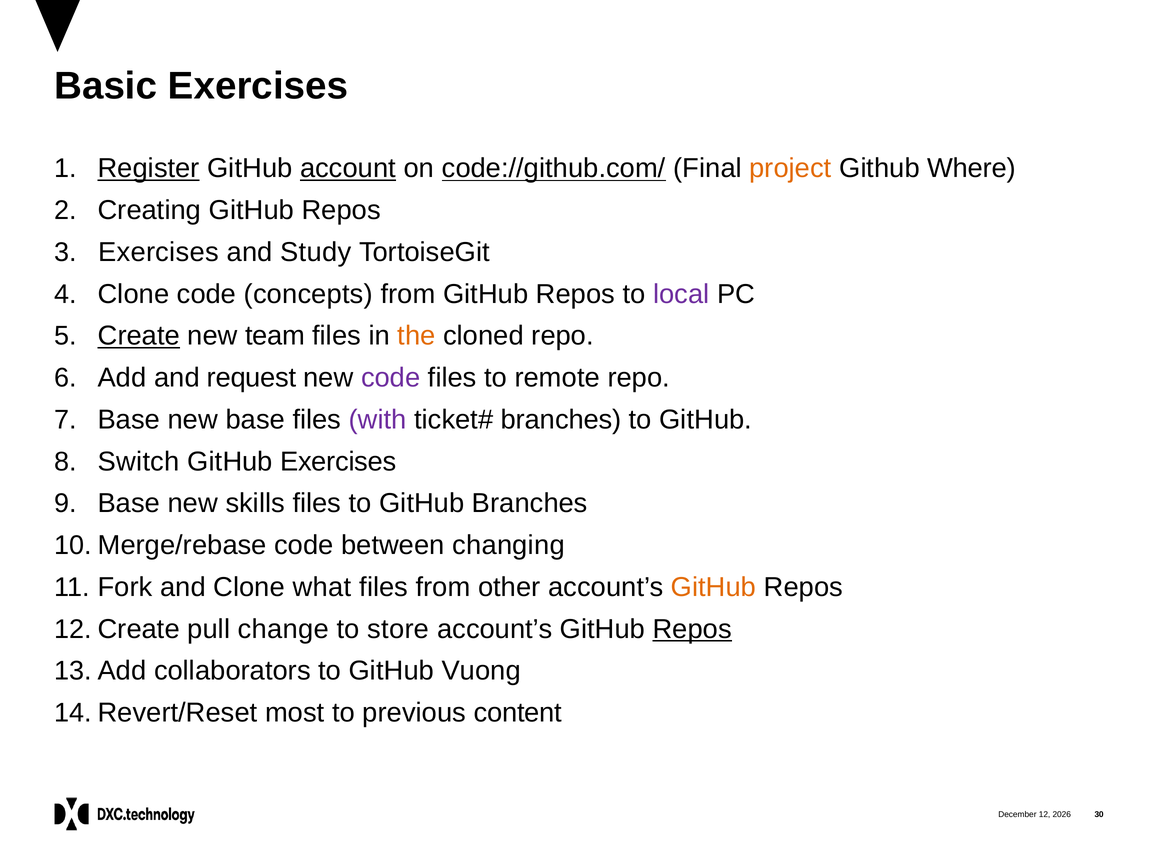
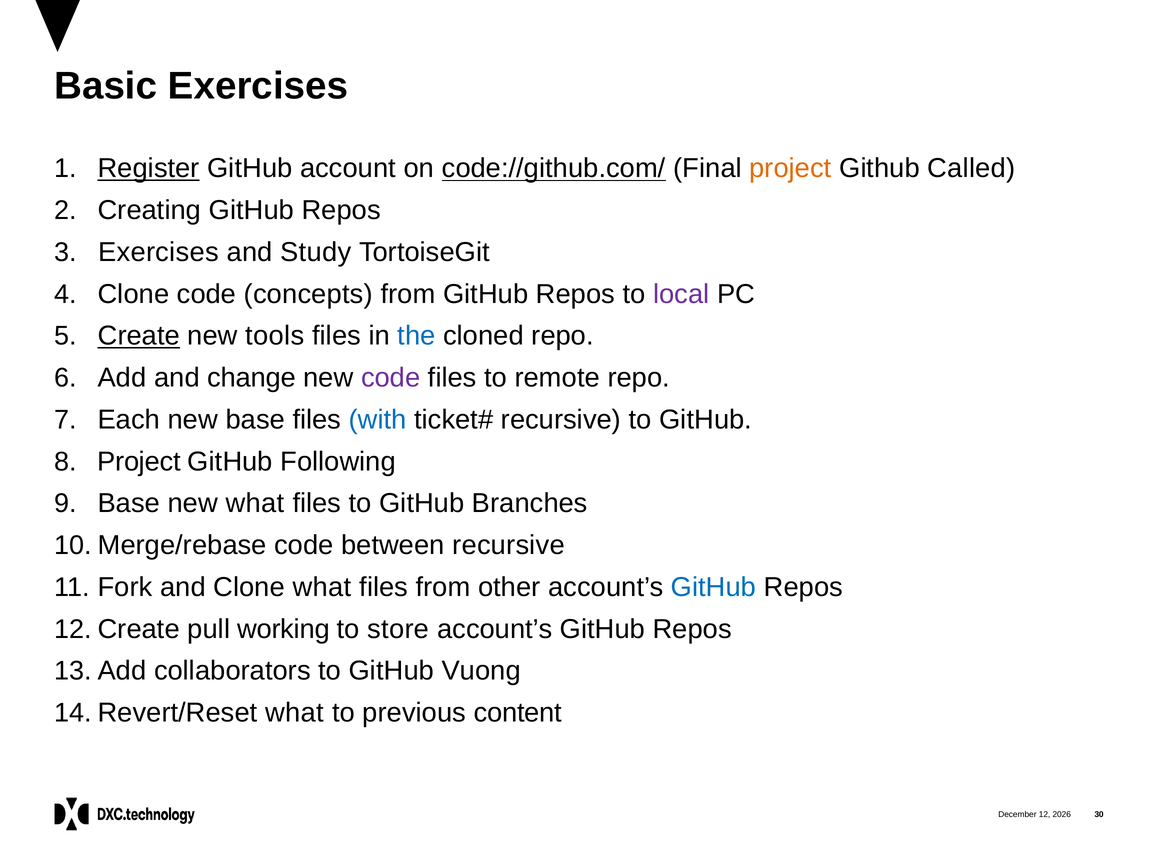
account underline: present -> none
Where: Where -> Called
team: team -> tools
the colour: orange -> blue
request: request -> change
Base at (129, 420): Base -> Each
with colour: purple -> blue
branches at (561, 420): branches -> recursive
Switch at (139, 462): Switch -> Project
GitHub Exercises: Exercises -> Following
new skills: skills -> what
between changing: changing -> recursive
GitHub at (713, 587) colour: orange -> blue
change: change -> working
Repos at (692, 629) underline: present -> none
most at (295, 713): most -> what
